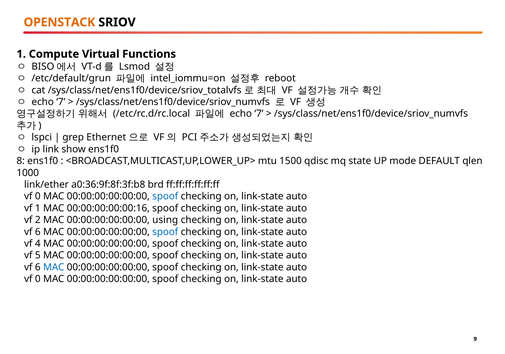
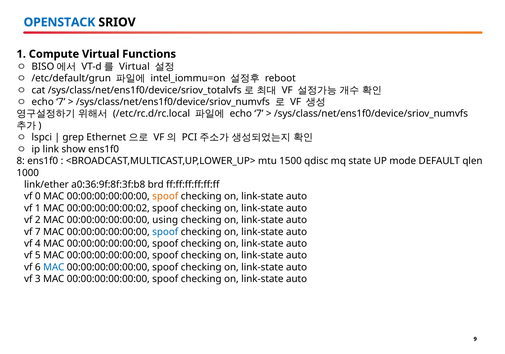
OPENSTACK colour: orange -> blue
Lsmod at (134, 66): Lsmod -> Virtual
spoof at (165, 196) colour: blue -> orange
00:00:00:00:00:16: 00:00:00:00:00:16 -> 00:00:00:00:00:02
6 at (38, 231): 6 -> 7
0 at (38, 279): 0 -> 3
